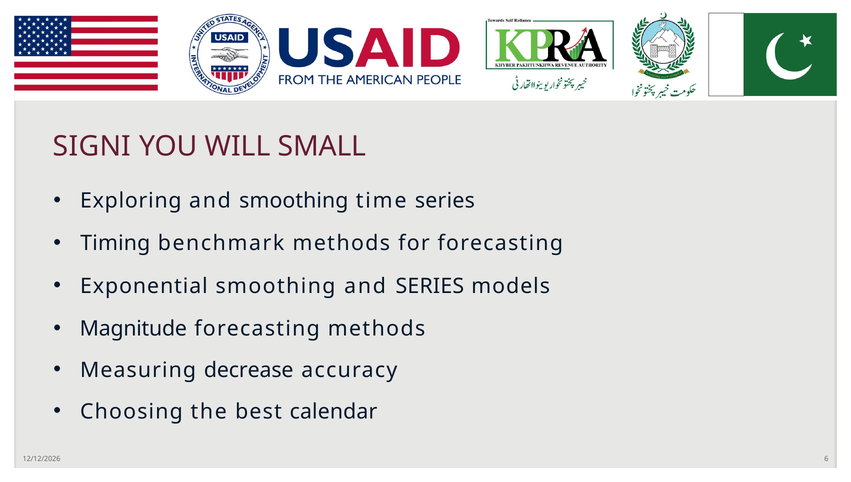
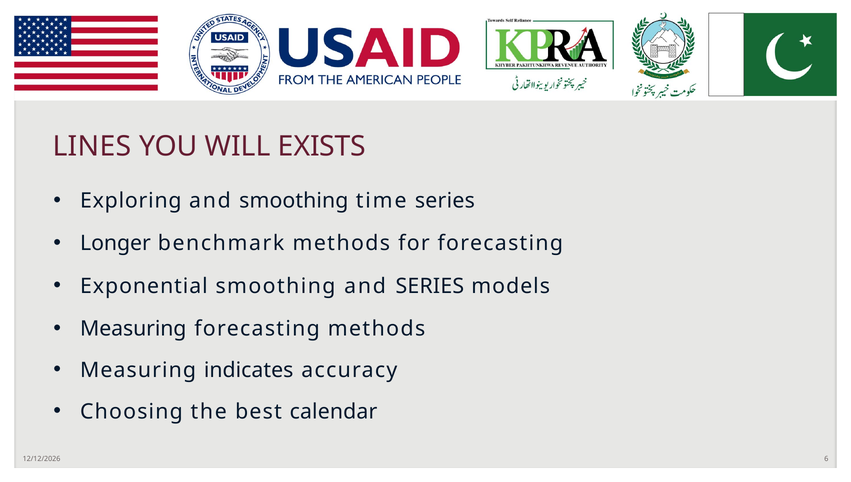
SIGNI: SIGNI -> LINES
SMALL: SMALL -> EXISTS
Timing: Timing -> Longer
Magnitude at (133, 329): Magnitude -> Measuring
decrease: decrease -> indicates
